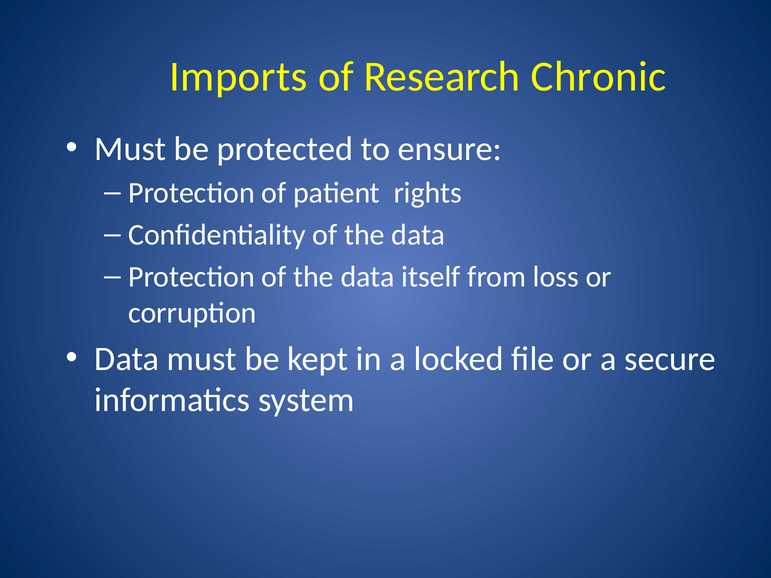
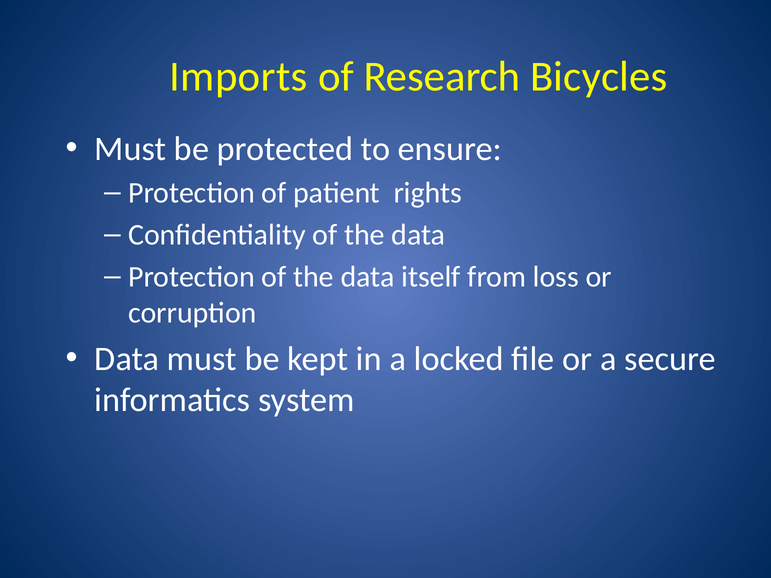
Chronic: Chronic -> Bicycles
